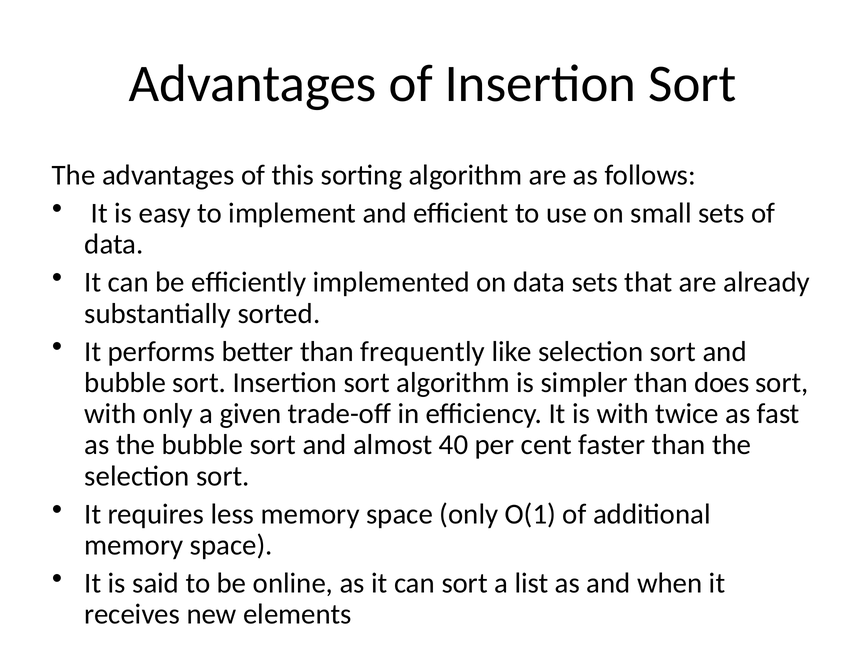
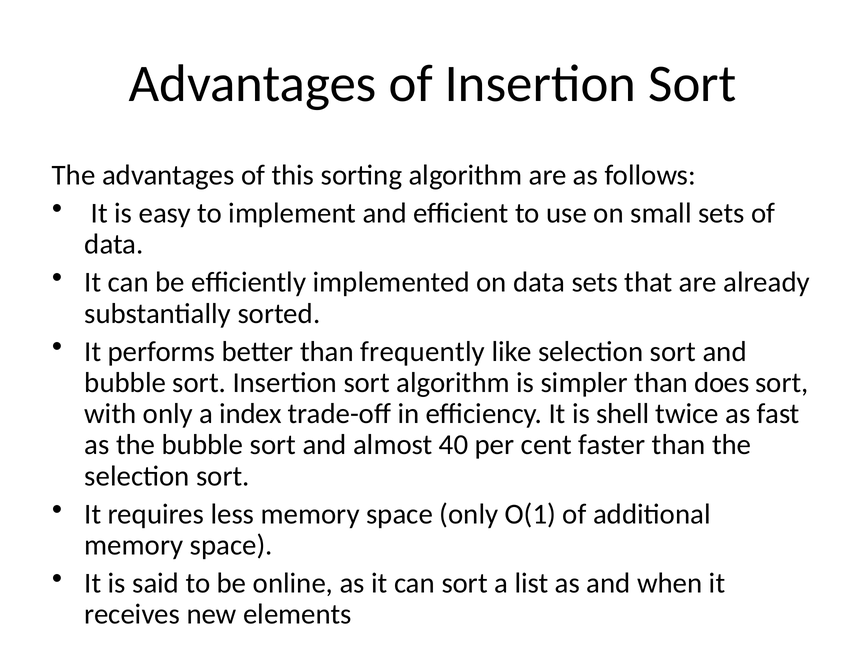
given: given -> index
is with: with -> shell
